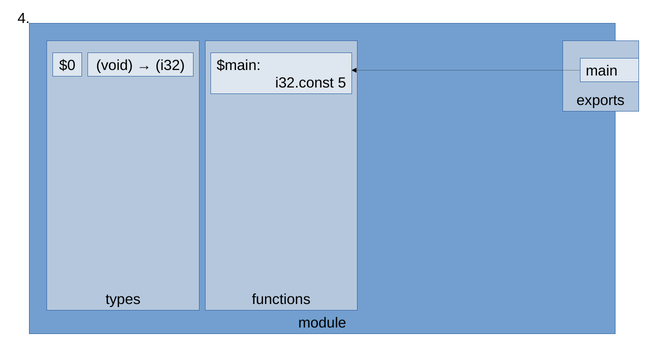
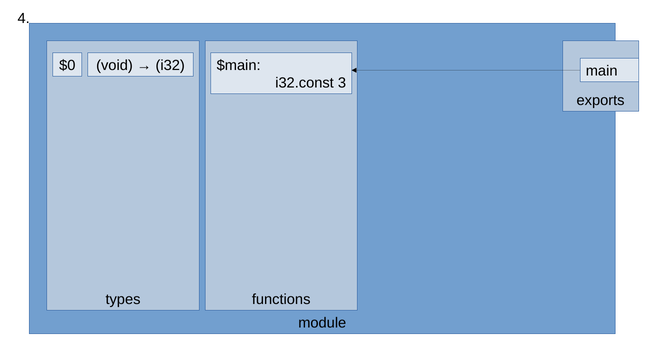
5: 5 -> 3
